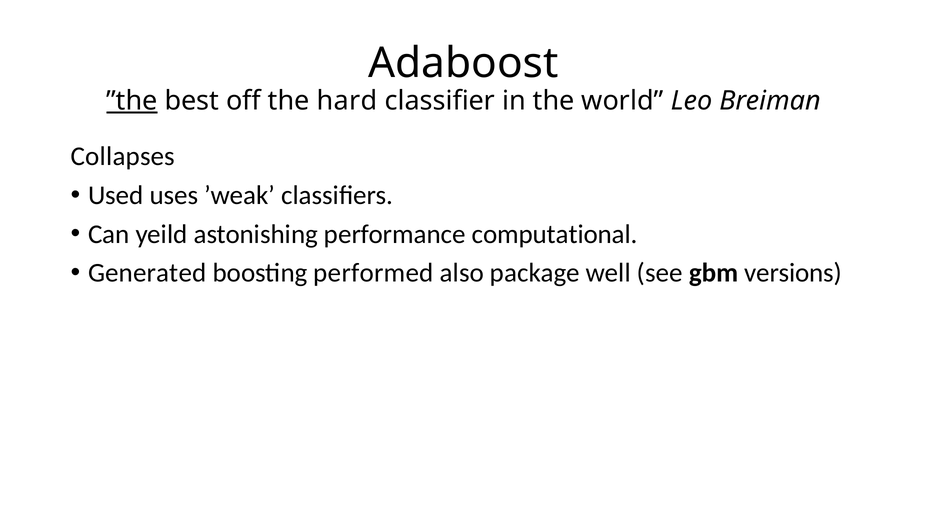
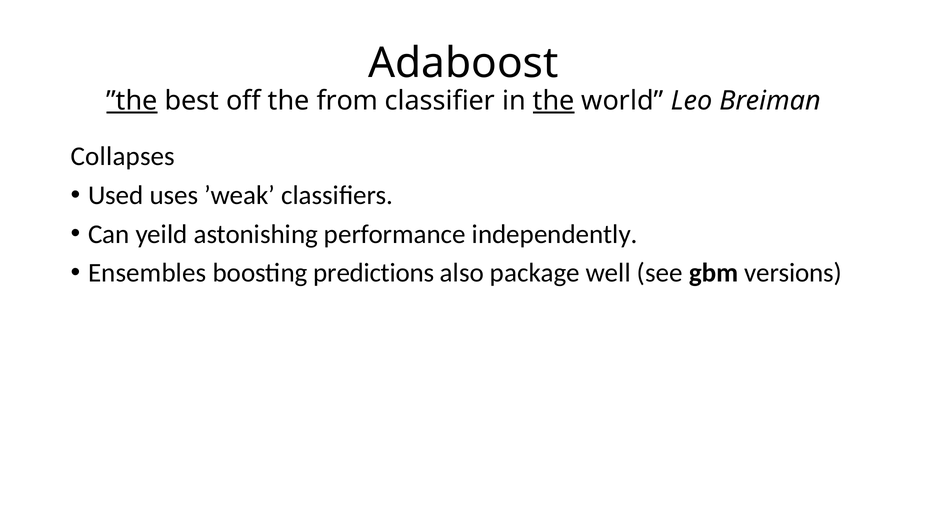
hard: hard -> from
the at (554, 101) underline: none -> present
computational: computational -> independently
Generated: Generated -> Ensembles
performed: performed -> predictions
